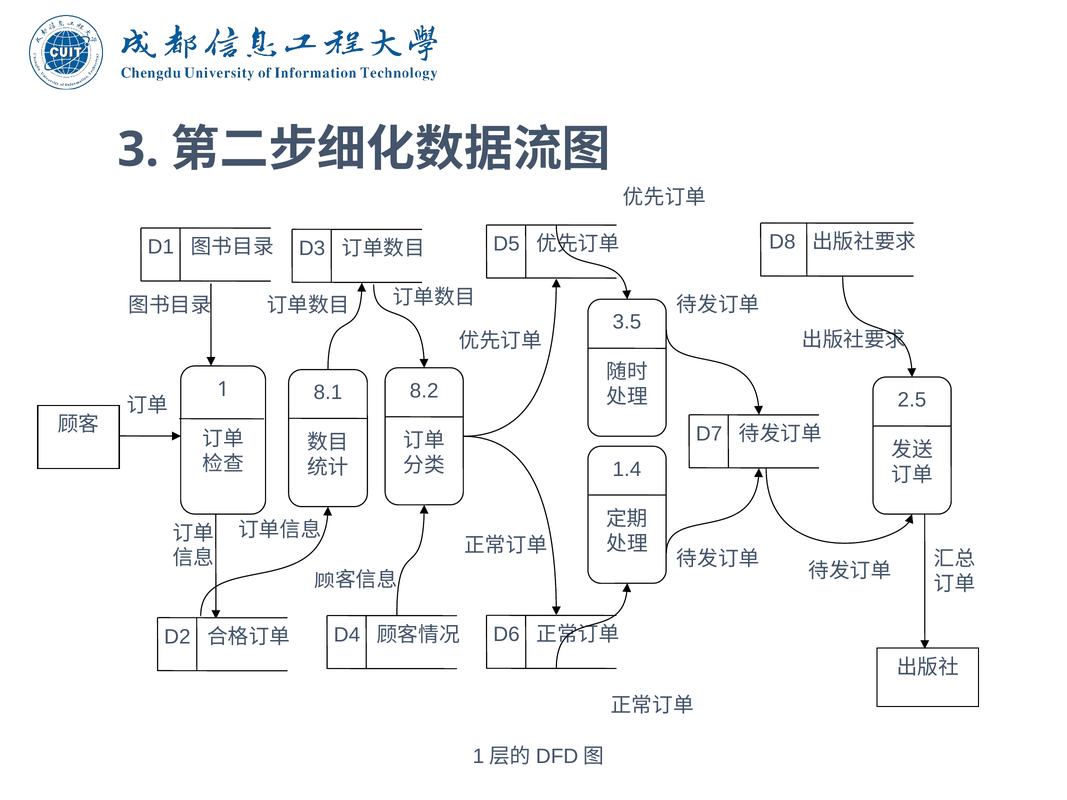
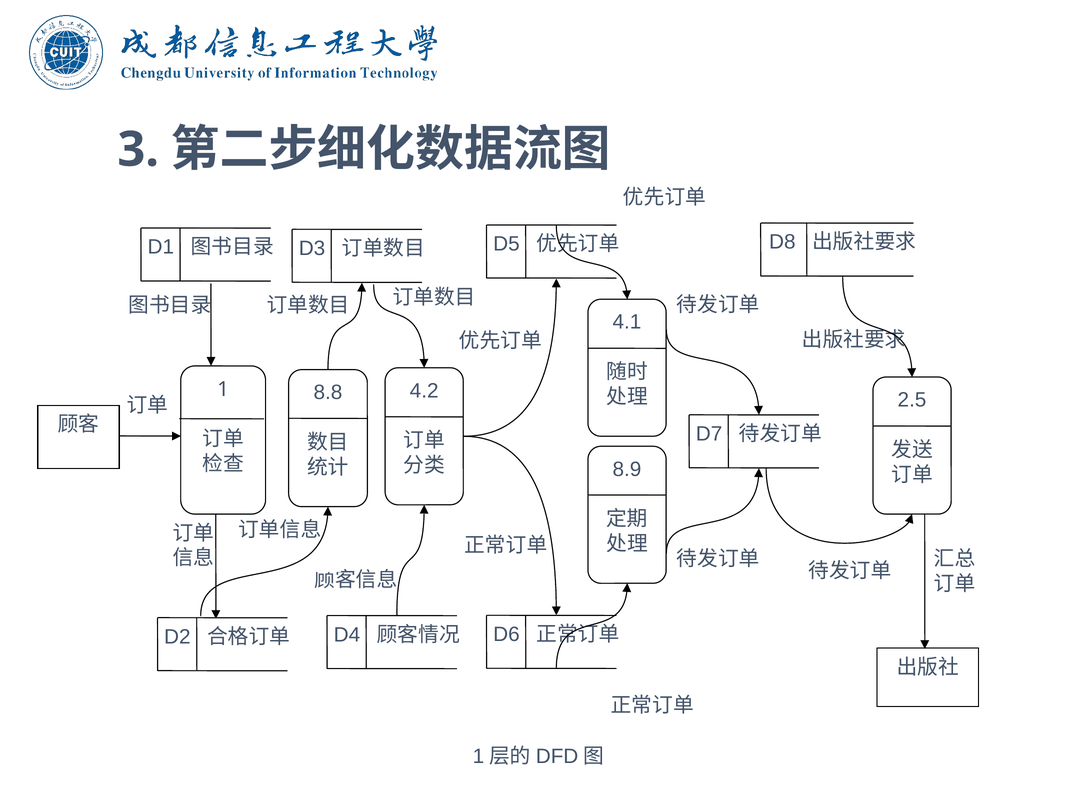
3.5: 3.5 -> 4.1
8.2: 8.2 -> 4.2
8.1: 8.1 -> 8.8
1.4: 1.4 -> 8.9
